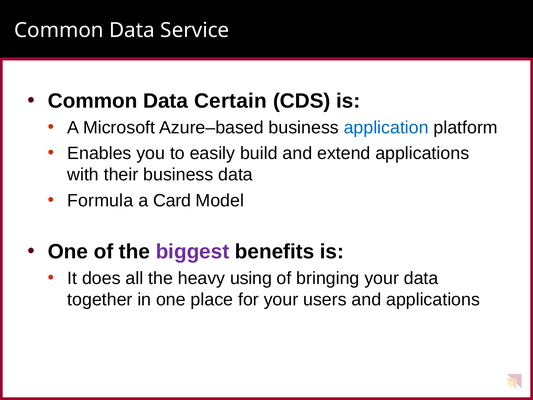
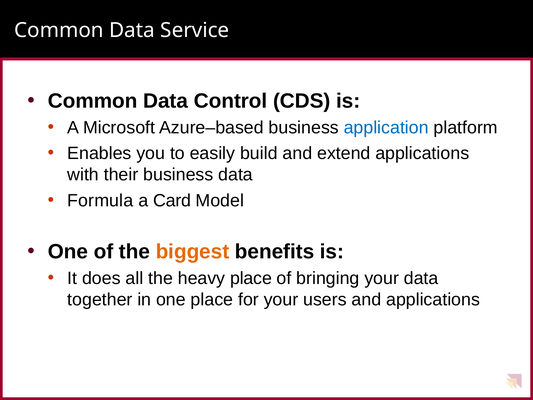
Certain: Certain -> Control
biggest colour: purple -> orange
heavy using: using -> place
